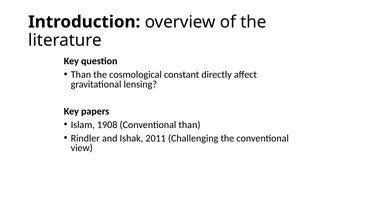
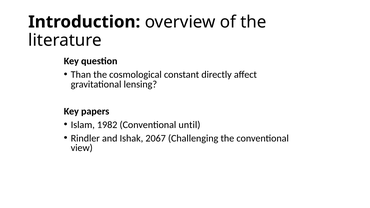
1908: 1908 -> 1982
Conventional than: than -> until
2011: 2011 -> 2067
